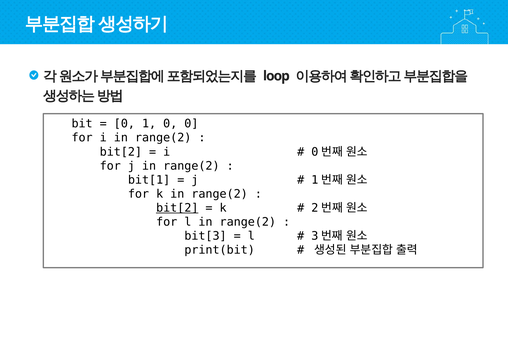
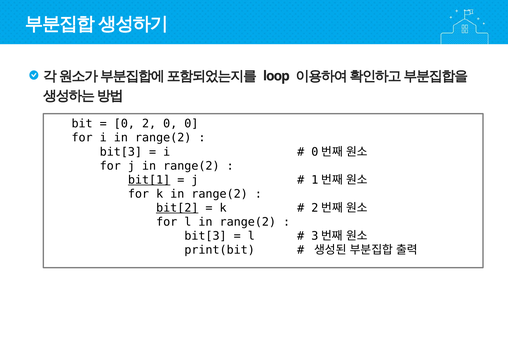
0 1: 1 -> 2
bit[2 at (121, 152): bit[2 -> bit[3
bit[1 underline: none -> present
